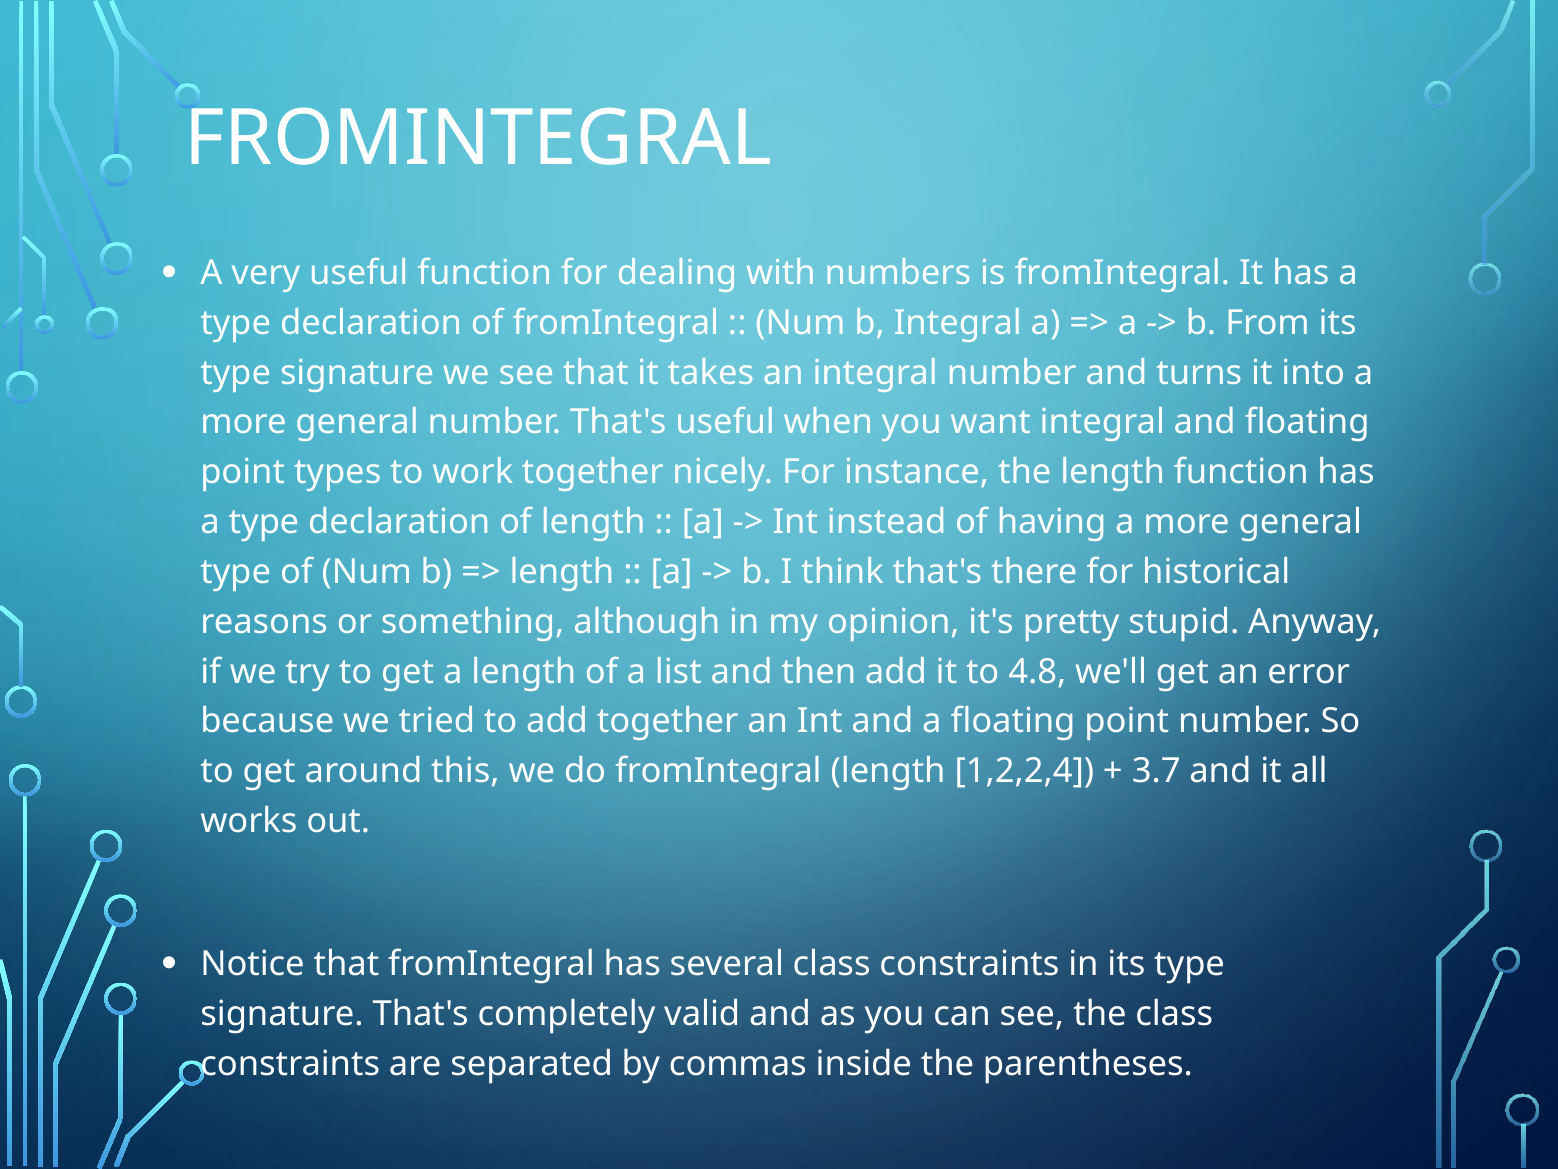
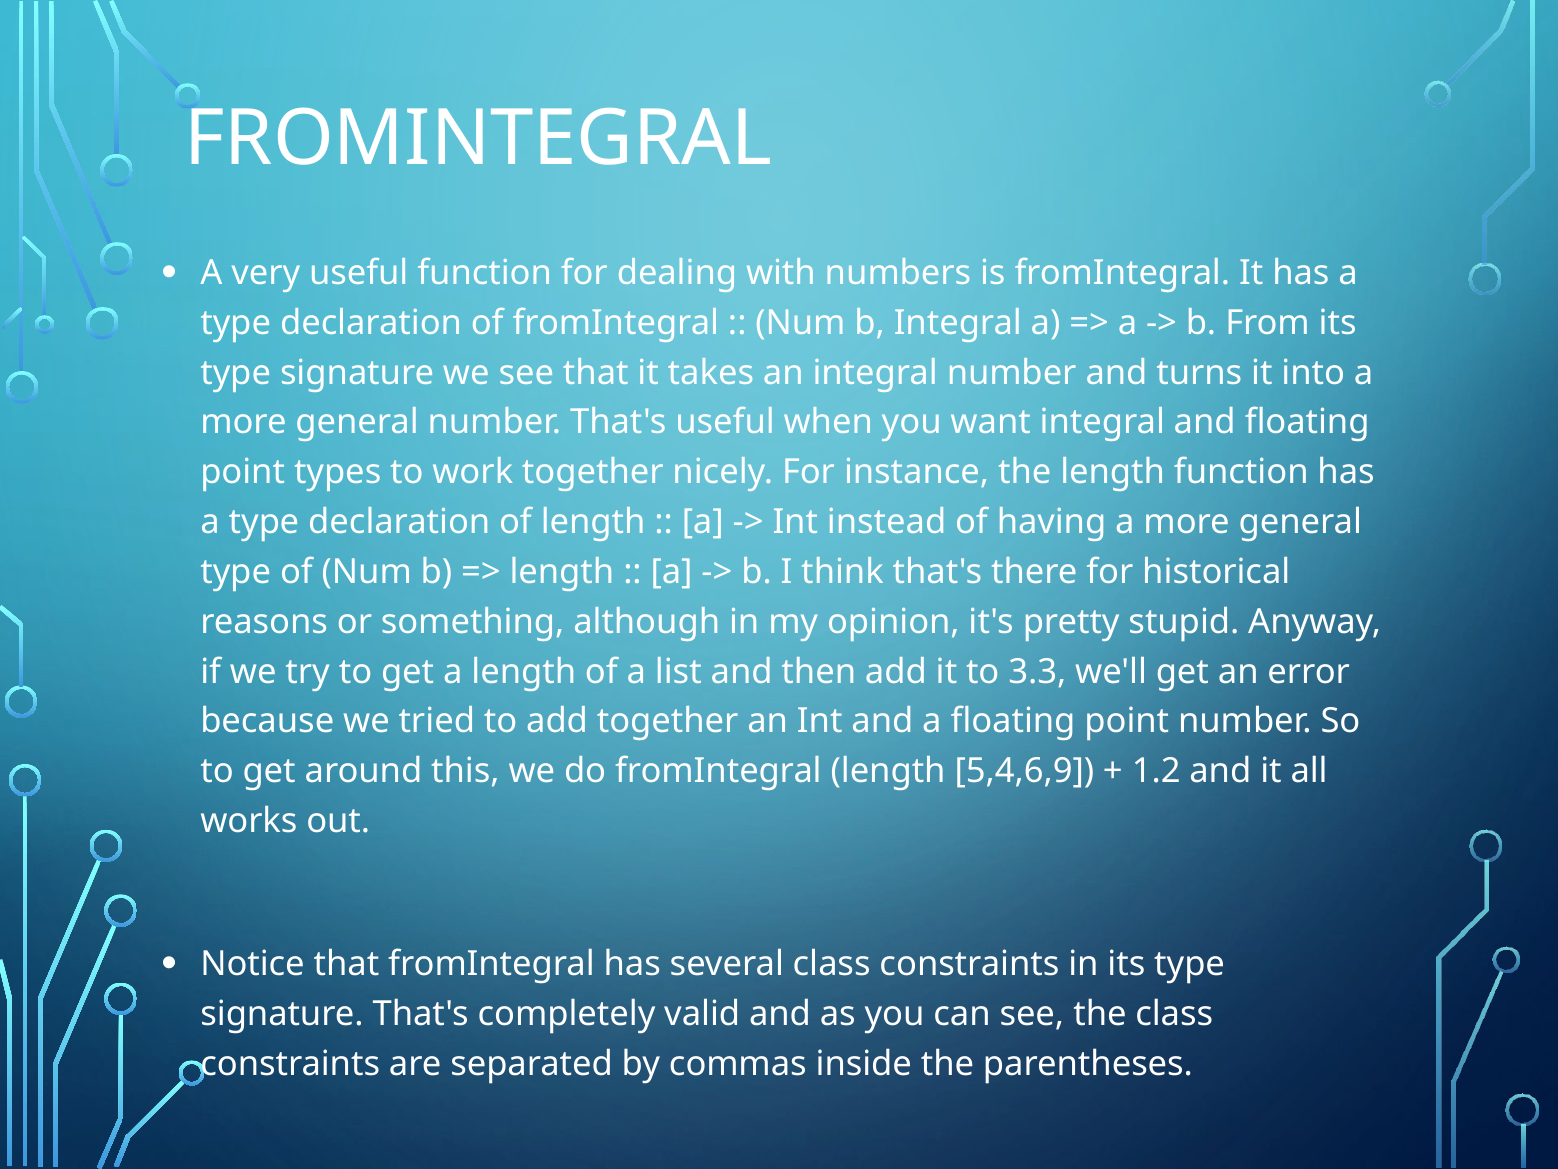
4.8: 4.8 -> 3.3
1,2,2,4: 1,2,2,4 -> 5,4,6,9
3.7: 3.7 -> 1.2
